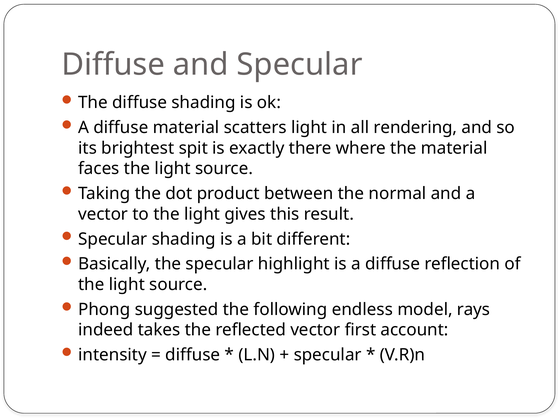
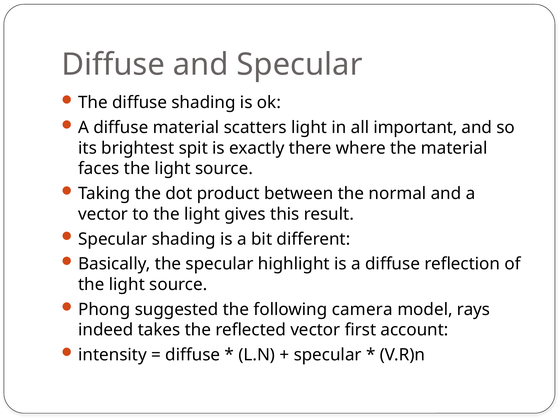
rendering: rendering -> important
endless: endless -> camera
